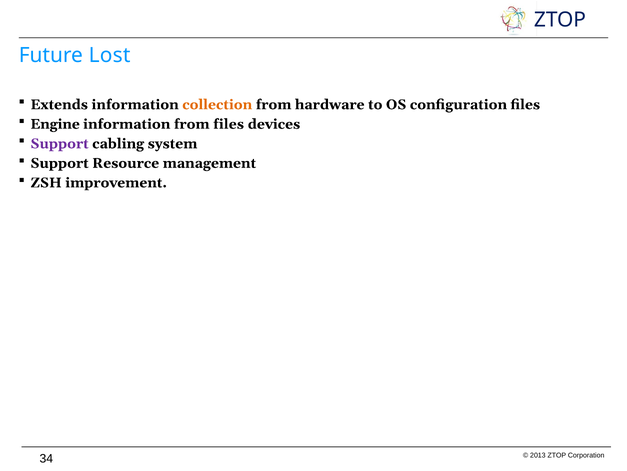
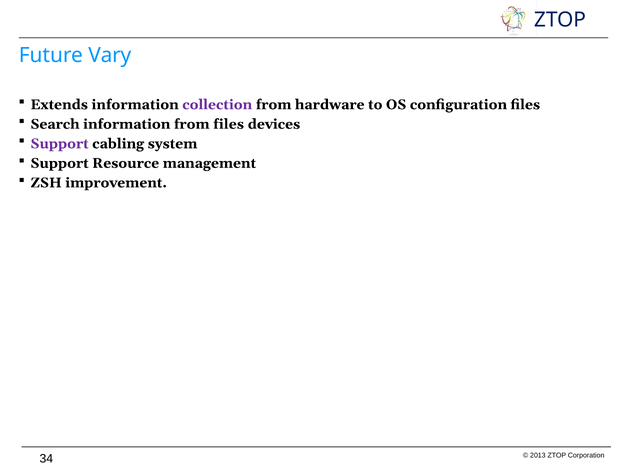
Lost: Lost -> Vary
collection colour: orange -> purple
Engine: Engine -> Search
